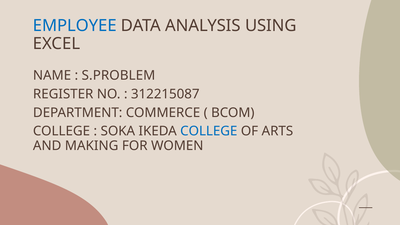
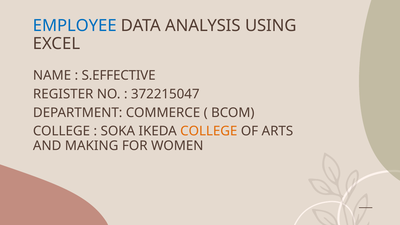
S.PROBLEM: S.PROBLEM -> S.EFFECTIVE
312215087: 312215087 -> 372215047
COLLEGE at (209, 131) colour: blue -> orange
